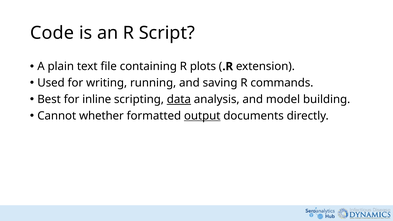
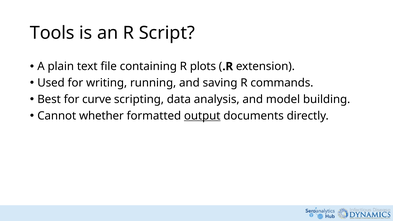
Code: Code -> Tools
inline: inline -> curve
data underline: present -> none
